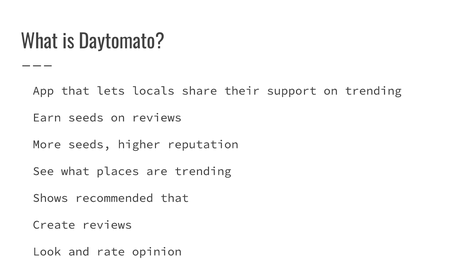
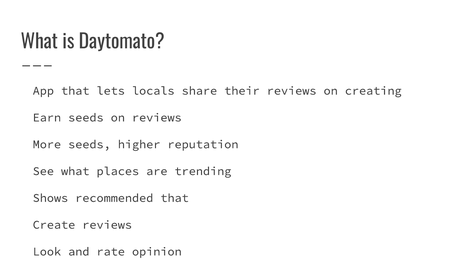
their support: support -> reviews
on trending: trending -> creating
